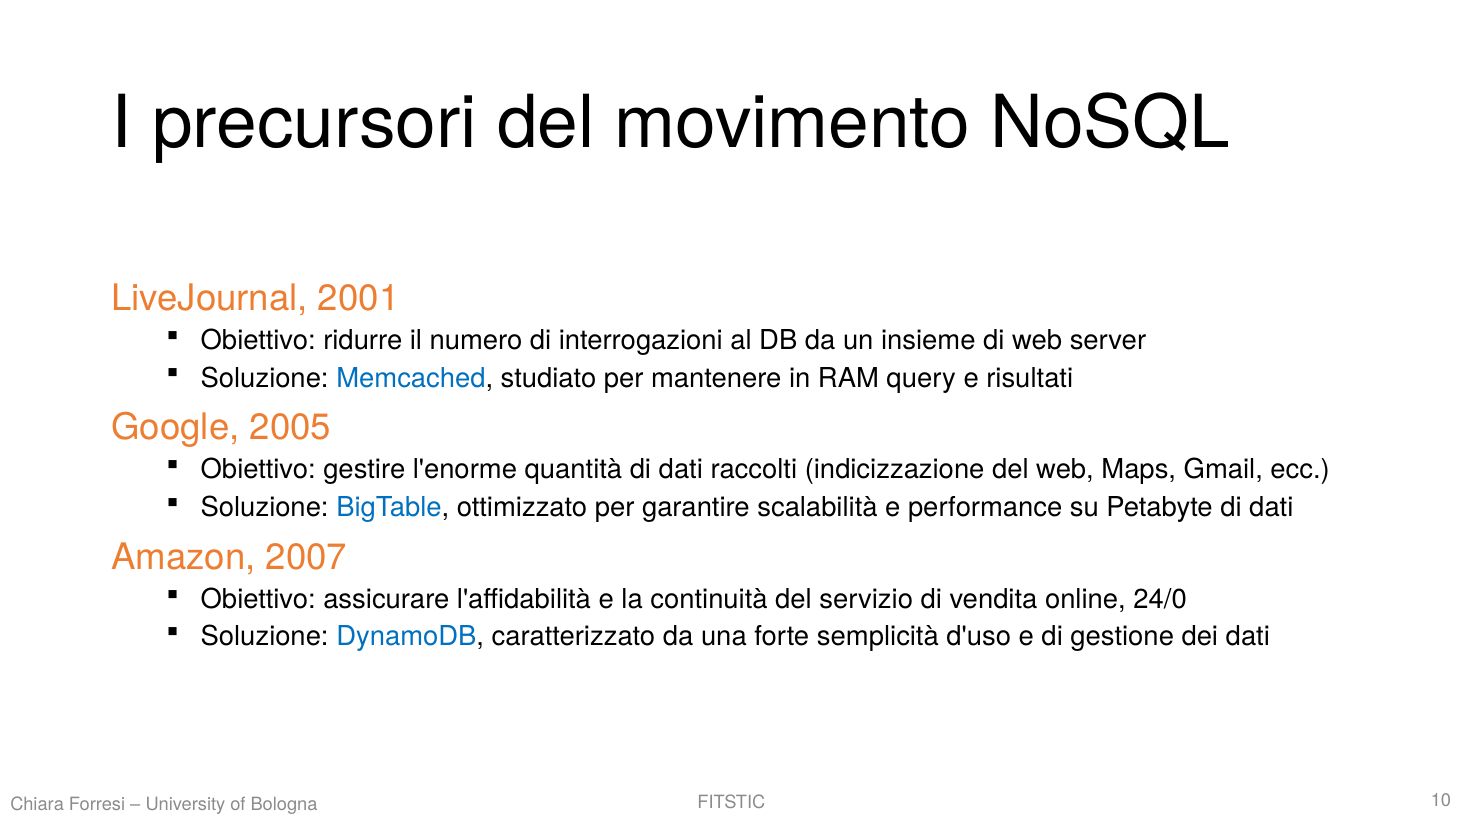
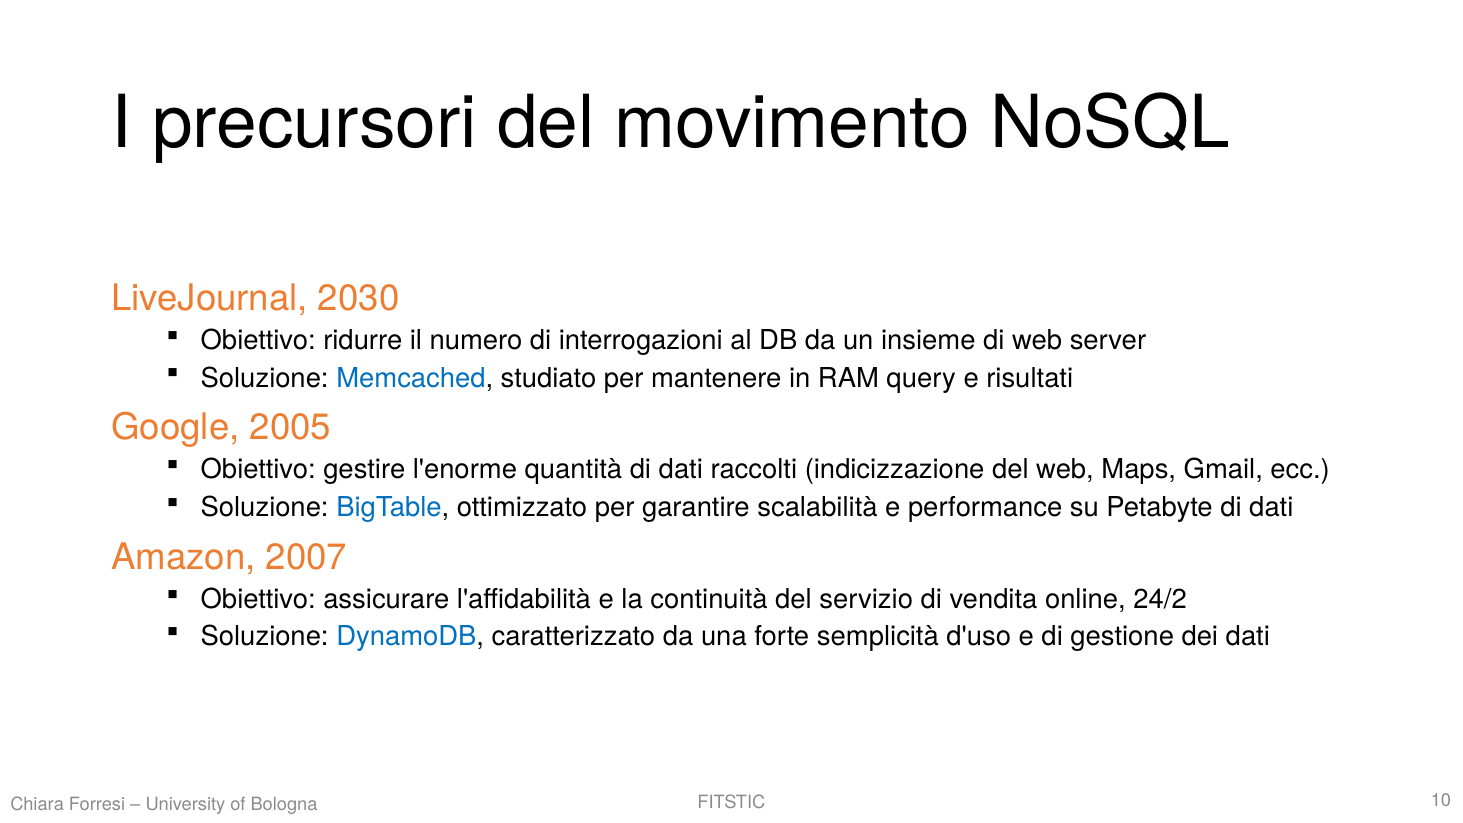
2001: 2001 -> 2030
24/0: 24/0 -> 24/2
